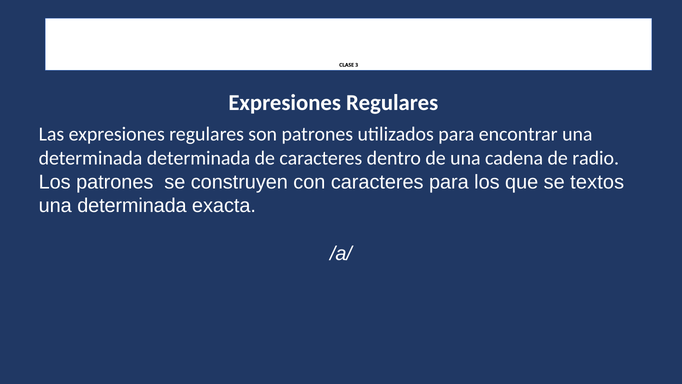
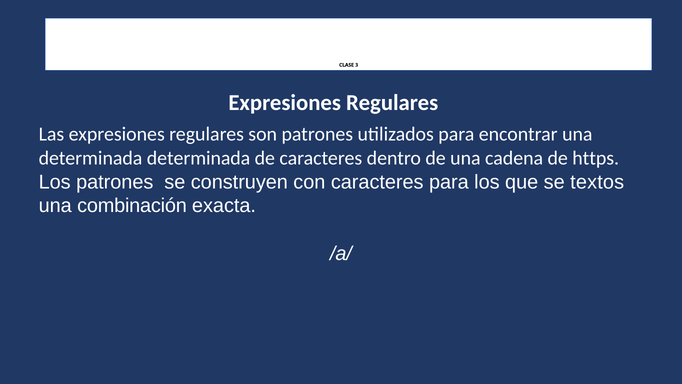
radio: radio -> https
determinada at (132, 206): determinada -> combinación
